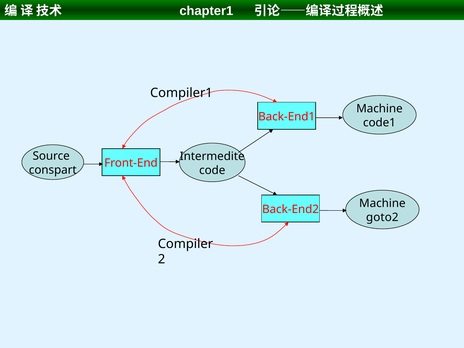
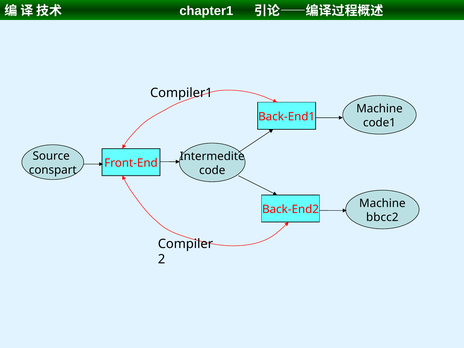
goto2: goto2 -> bbcc2
